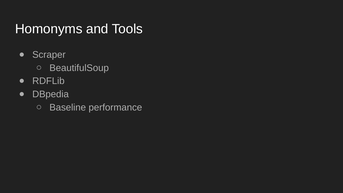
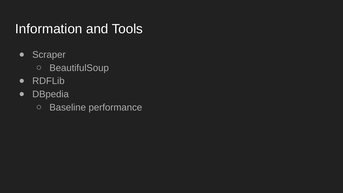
Homonyms: Homonyms -> Information
